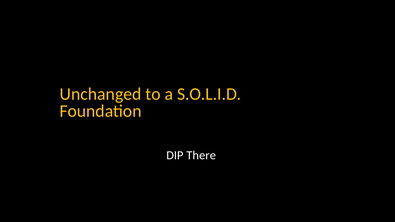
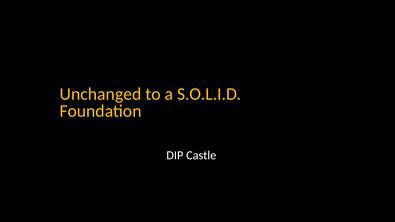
There: There -> Castle
